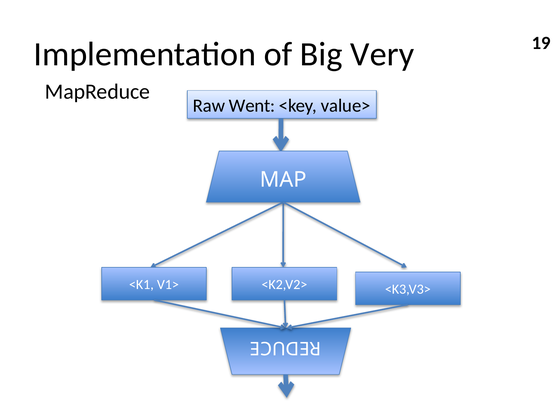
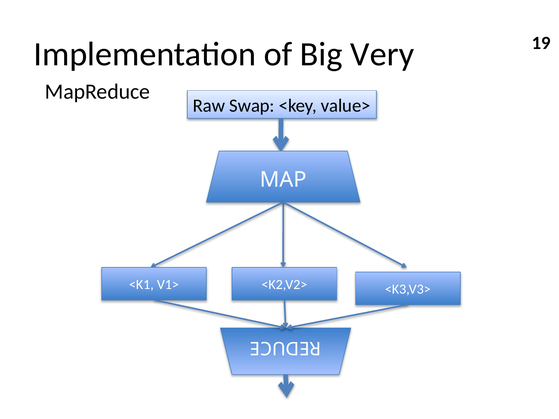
Went: Went -> Swap
